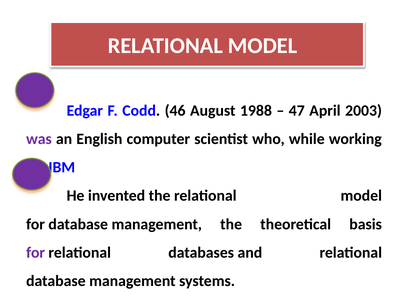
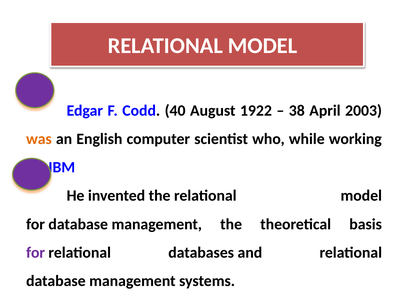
46: 46 -> 40
1988: 1988 -> 1922
47: 47 -> 38
was colour: purple -> orange
